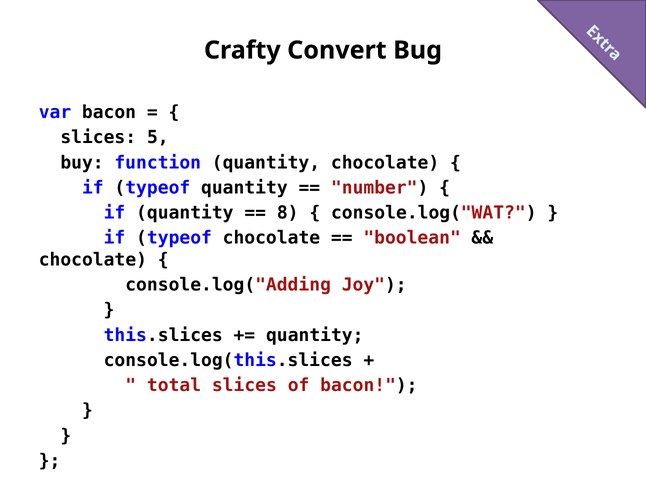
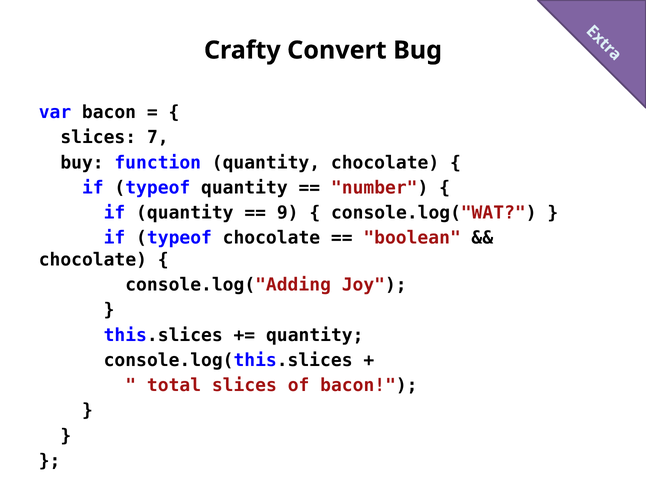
5: 5 -> 7
8: 8 -> 9
